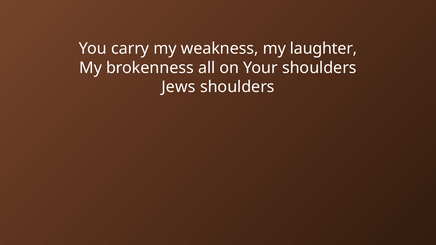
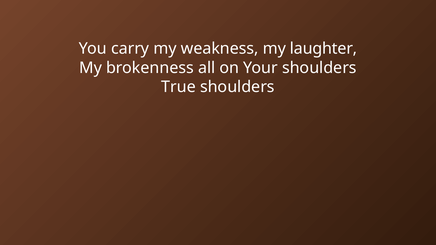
Jews: Jews -> True
